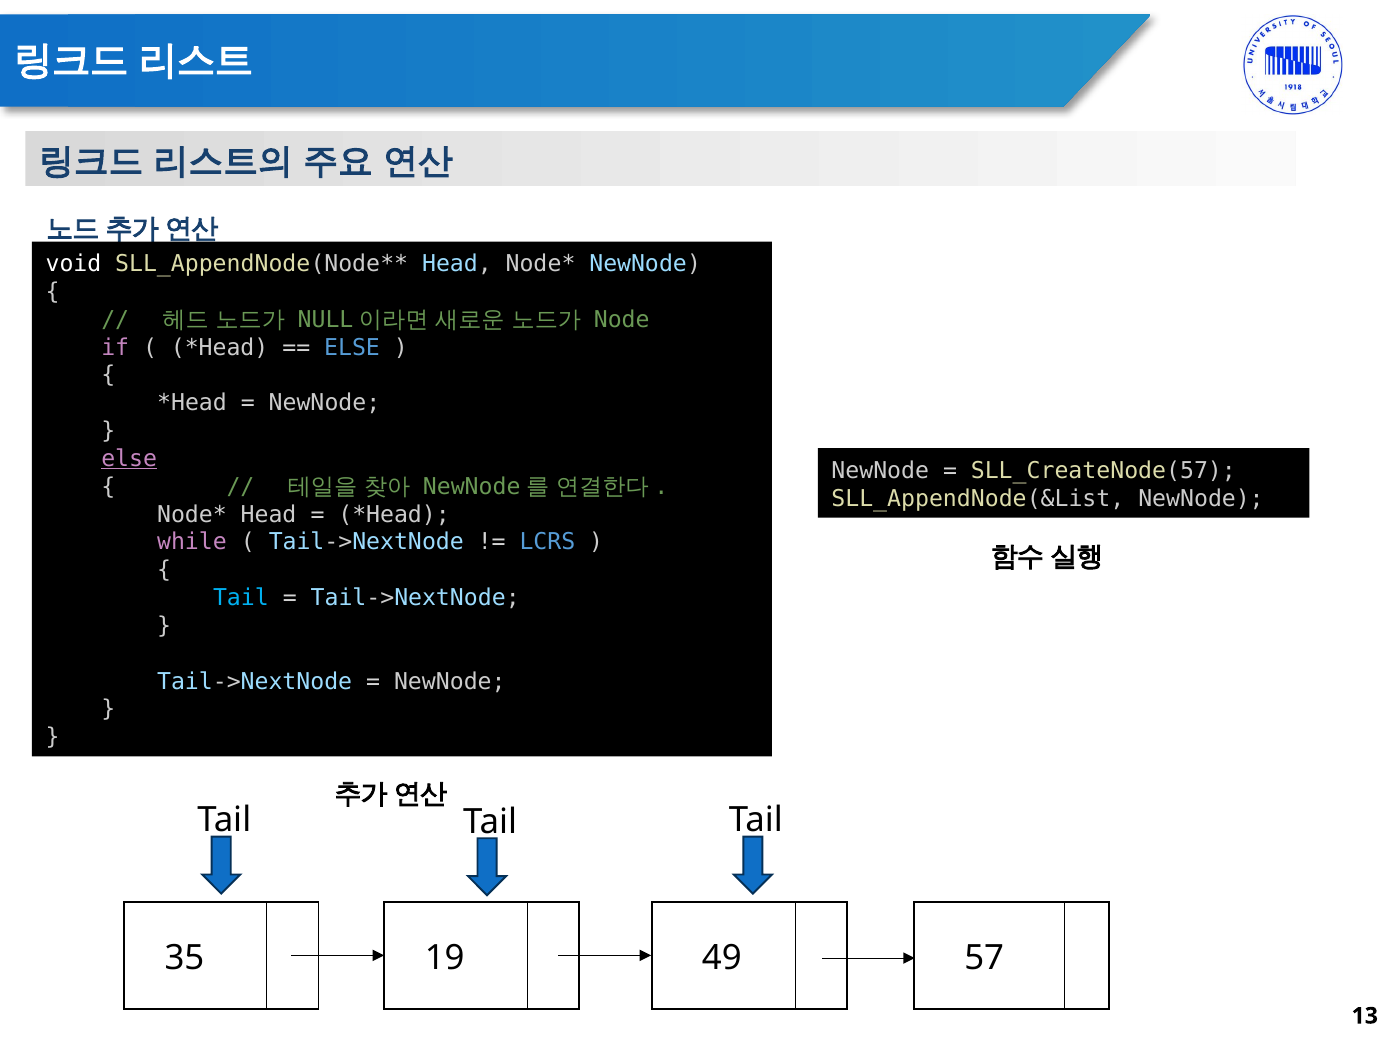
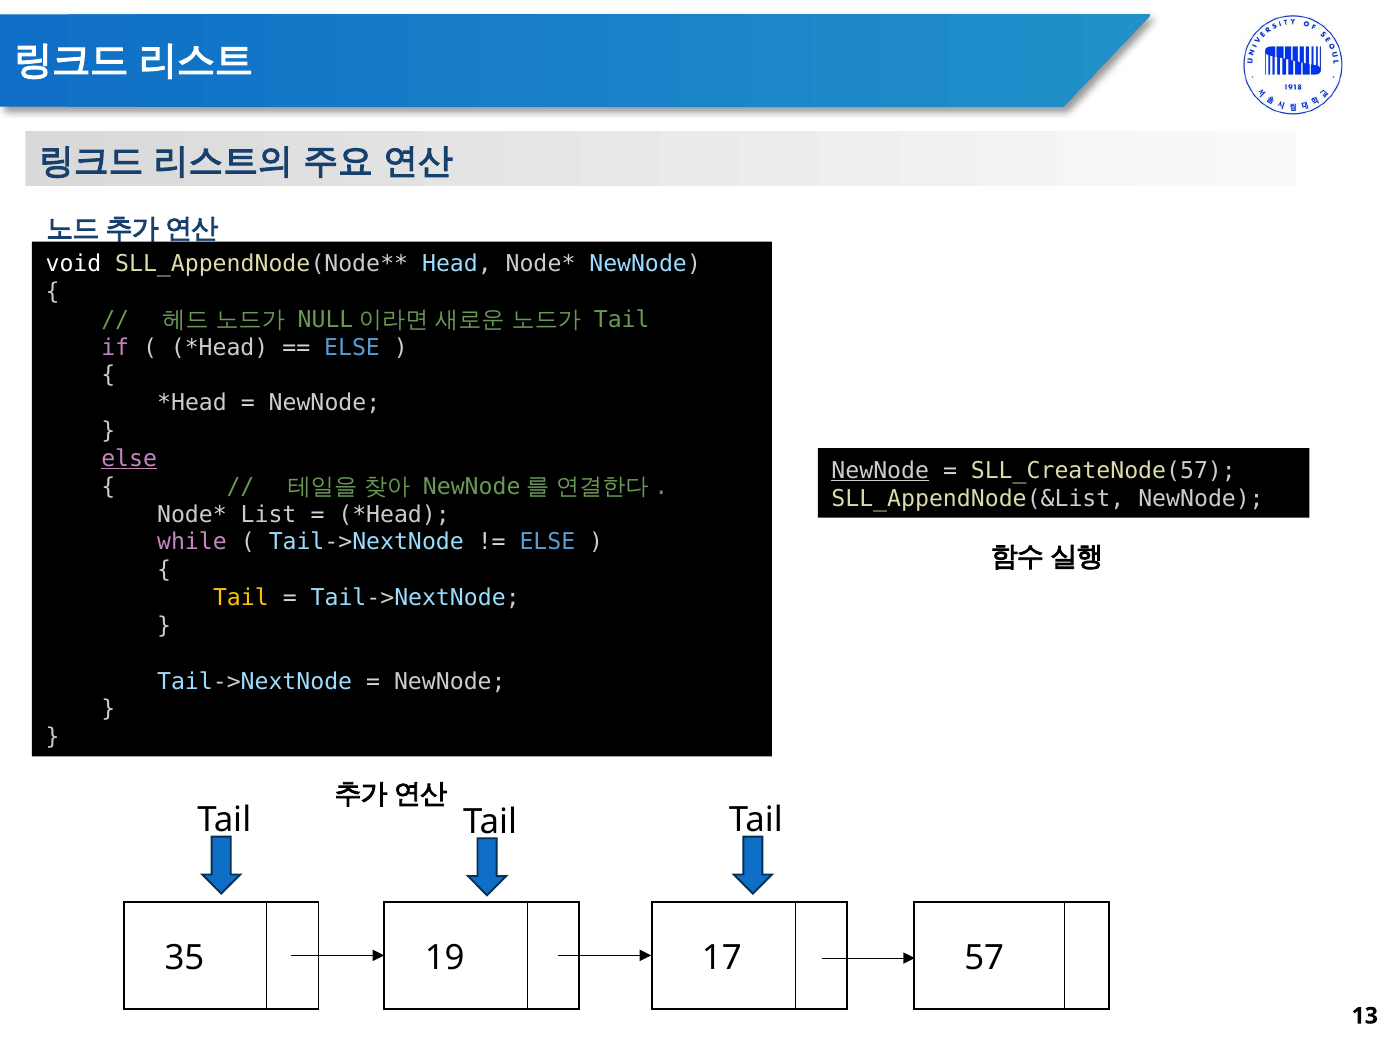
Node at (622, 320): Node -> Tail
NewNode at (880, 471) underline: none -> present
Head at (269, 514): Head -> List
LCRS at (547, 542): LCRS -> ELSE
Tail at (241, 598) colour: light blue -> yellow
49: 49 -> 17
